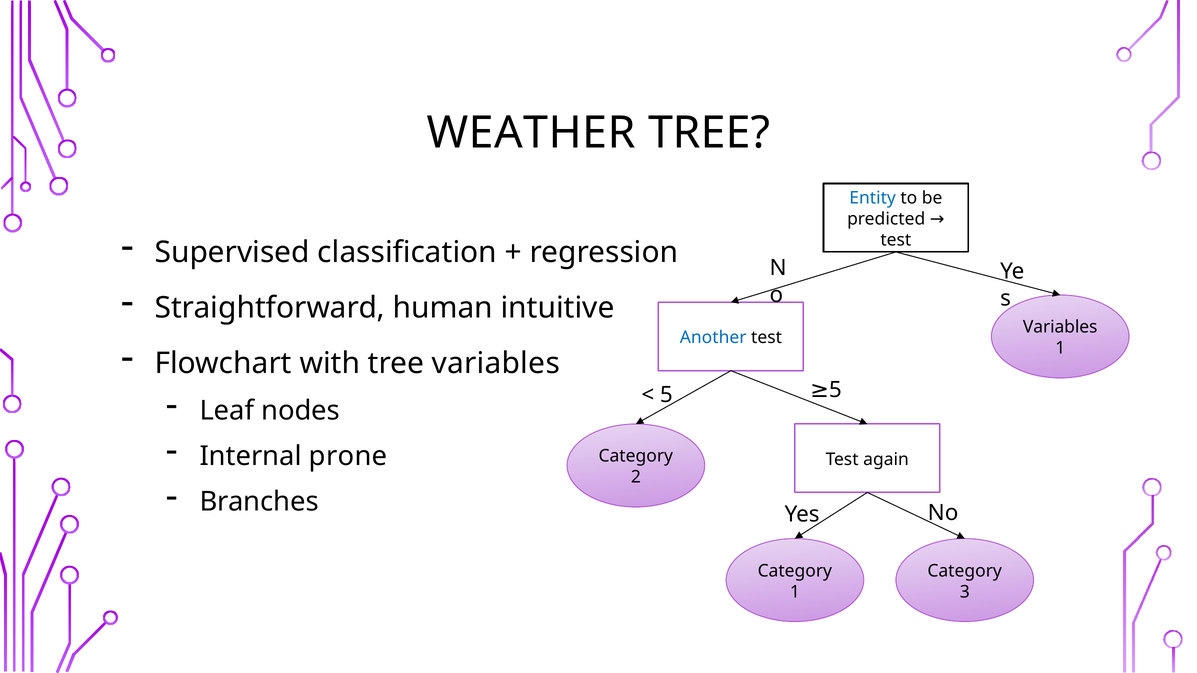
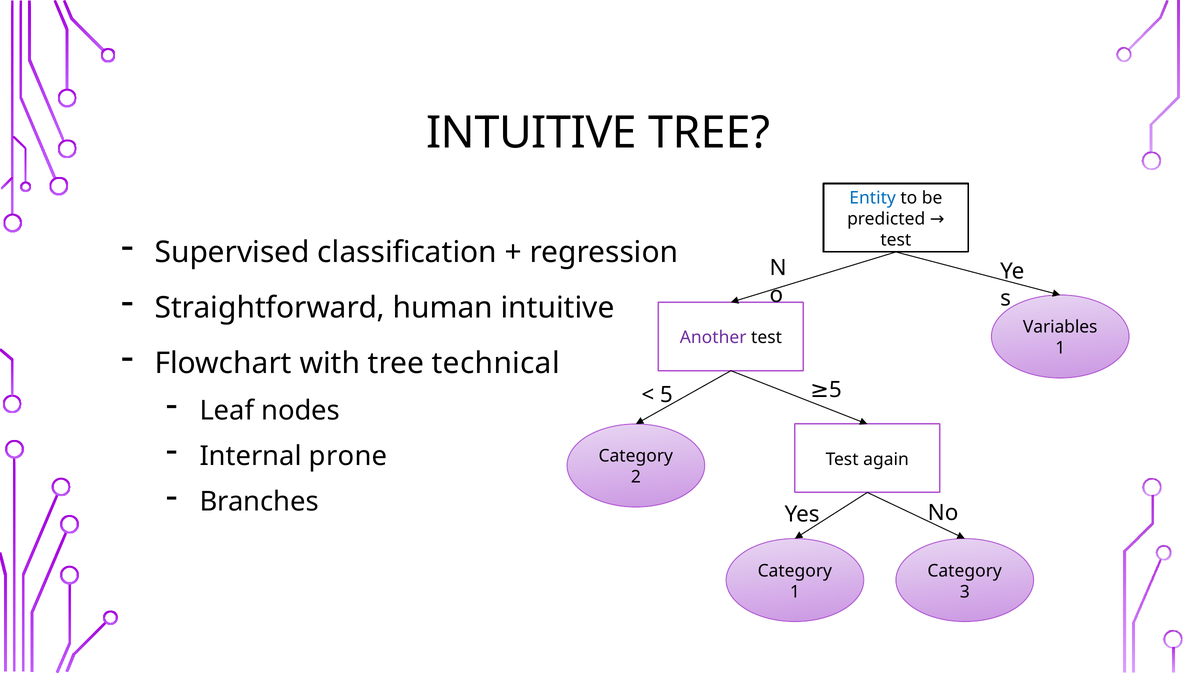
WEATHER at (531, 133): WEATHER -> INTUITIVE
Another colour: blue -> purple
tree variables: variables -> technical
